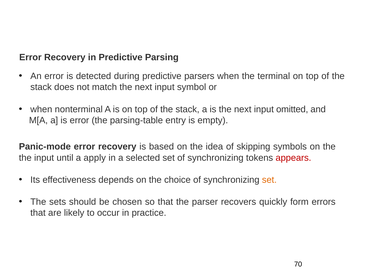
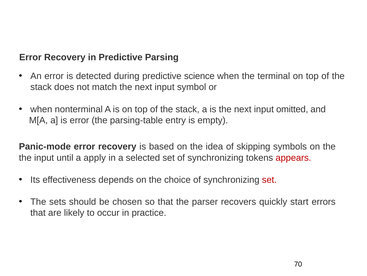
parsers: parsers -> science
set at (269, 179) colour: orange -> red
form: form -> start
